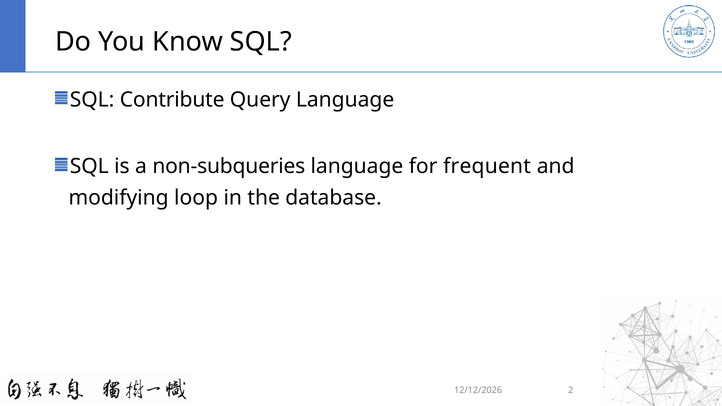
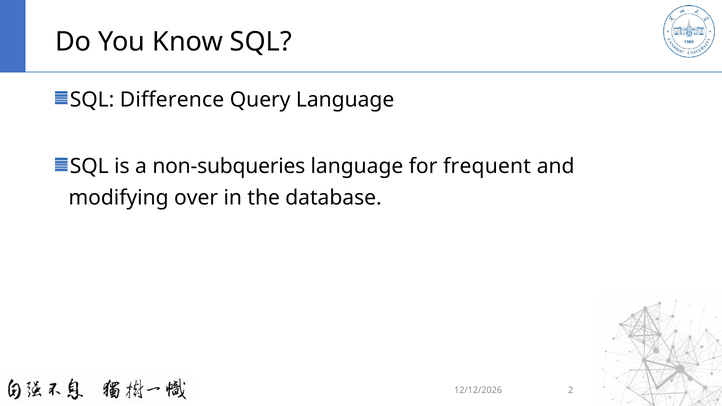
Contribute: Contribute -> Difference
loop: loop -> over
